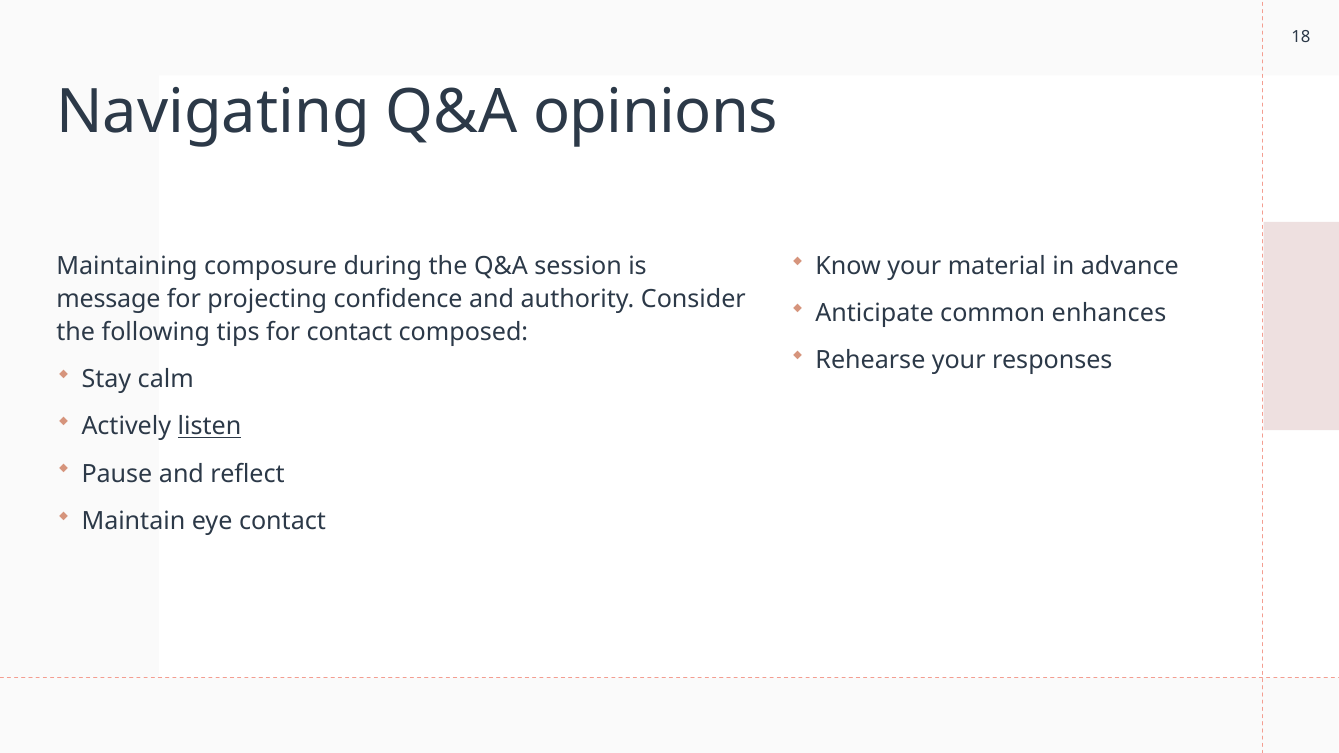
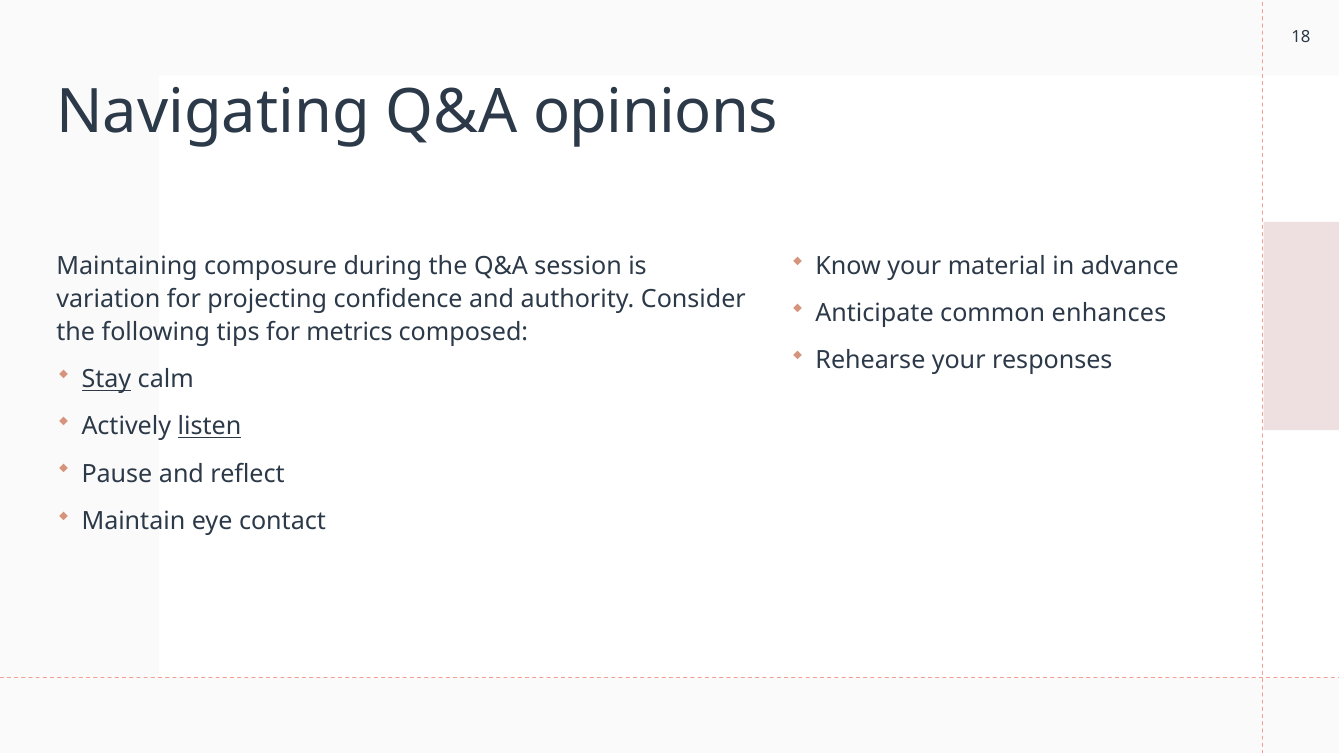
message: message -> variation
for contact: contact -> metrics
Stay underline: none -> present
